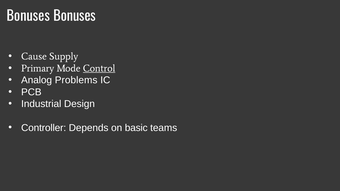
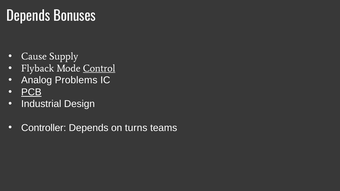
Bonuses at (28, 16): Bonuses -> Depends
Primary: Primary -> Flyback
PCB underline: none -> present
basic: basic -> turns
